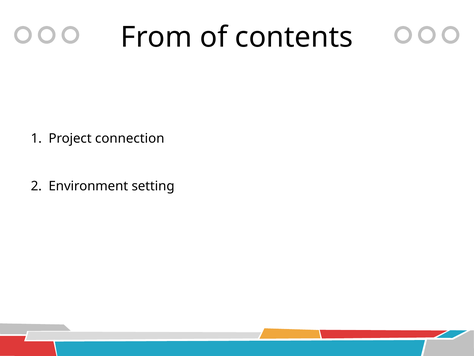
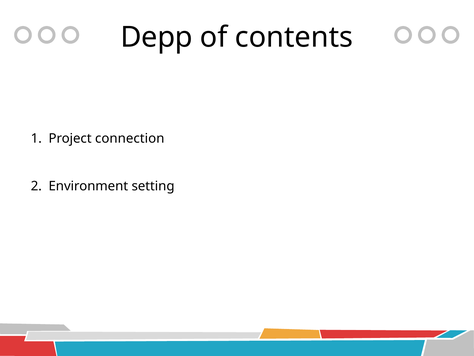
From: From -> Depp
